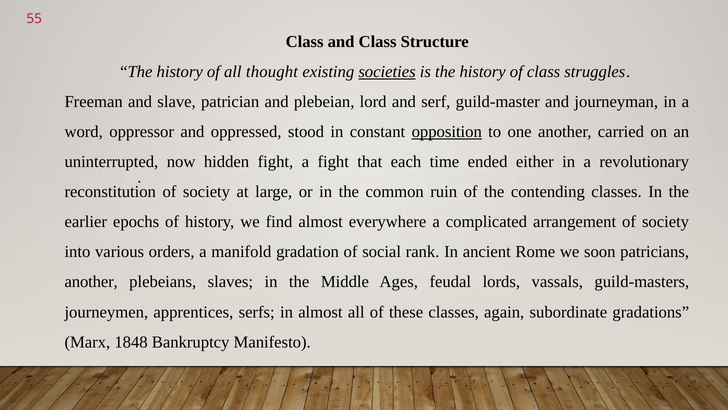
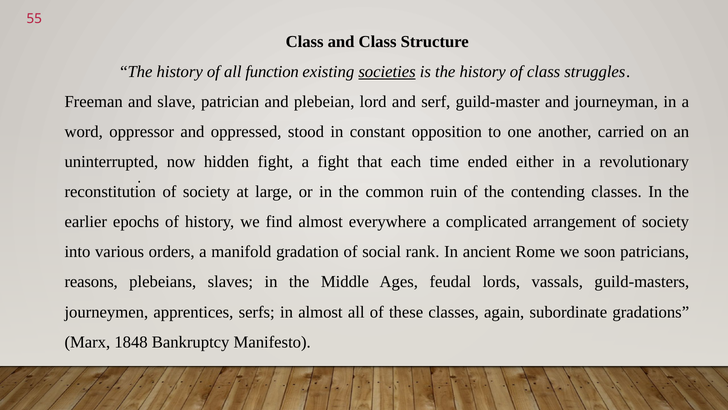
thought: thought -> function
opposition underline: present -> none
another at (91, 282): another -> reasons
